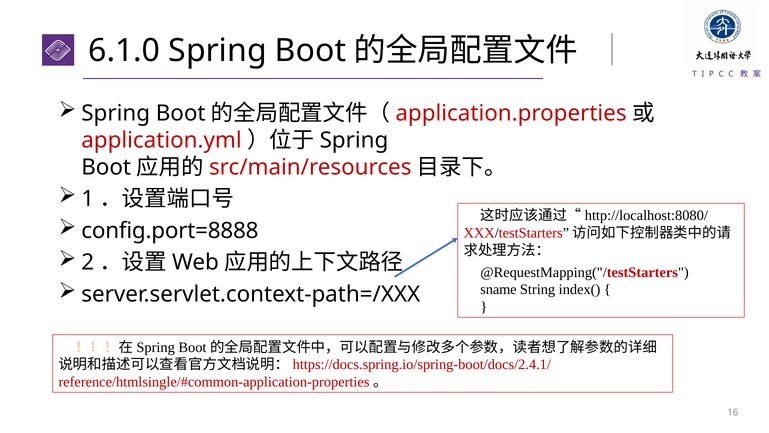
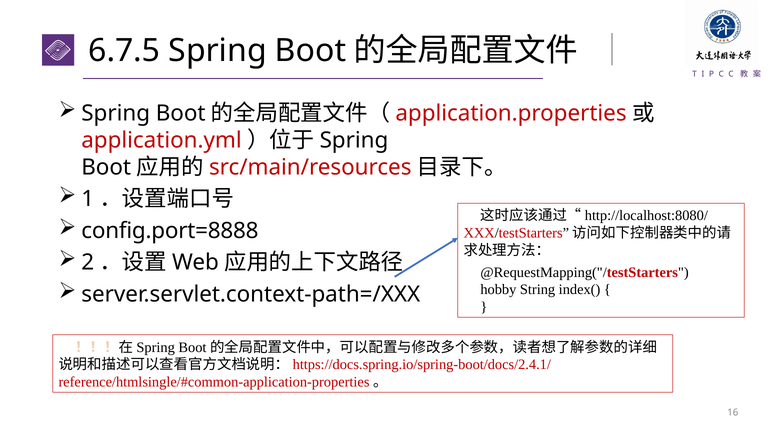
6.1.0: 6.1.0 -> 6.7.5
sname: sname -> hobby
